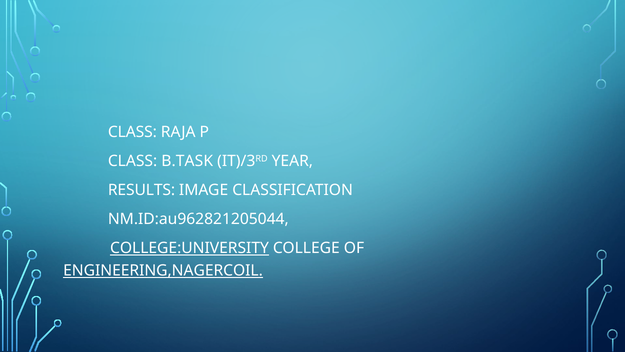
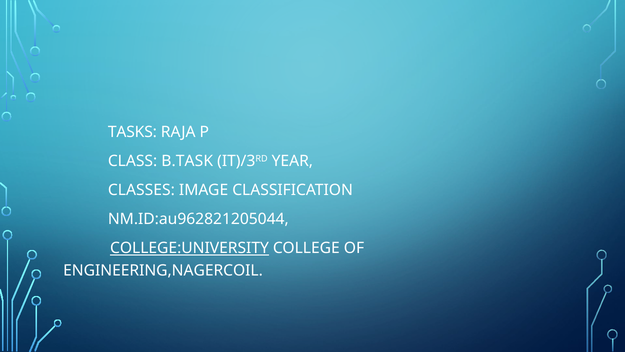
CLASS at (132, 132): CLASS -> TASKS
RESULTS: RESULTS -> CLASSES
ENGINEERING,NAGERCOIL underline: present -> none
